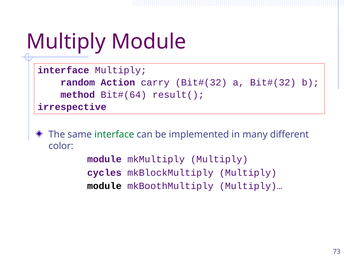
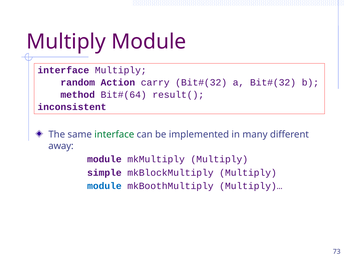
irrespective: irrespective -> inconsistent
color: color -> away
cycles: cycles -> simple
module at (104, 186) colour: black -> blue
